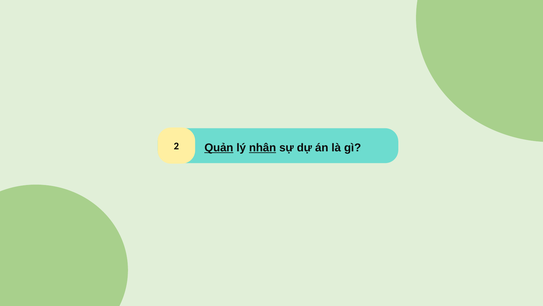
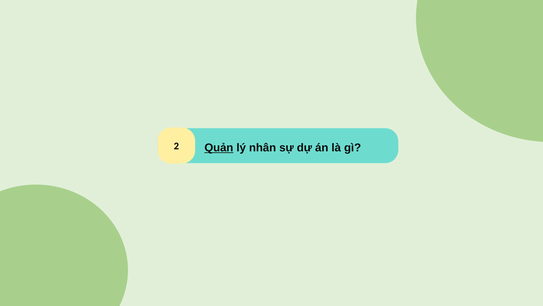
nhân underline: present -> none
